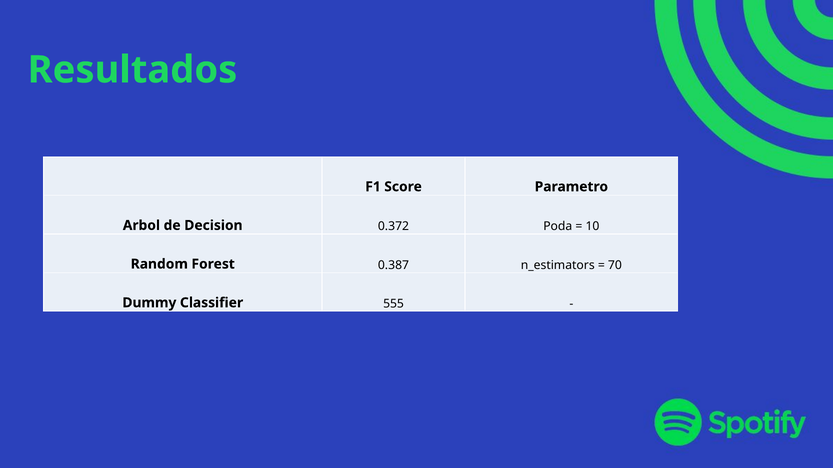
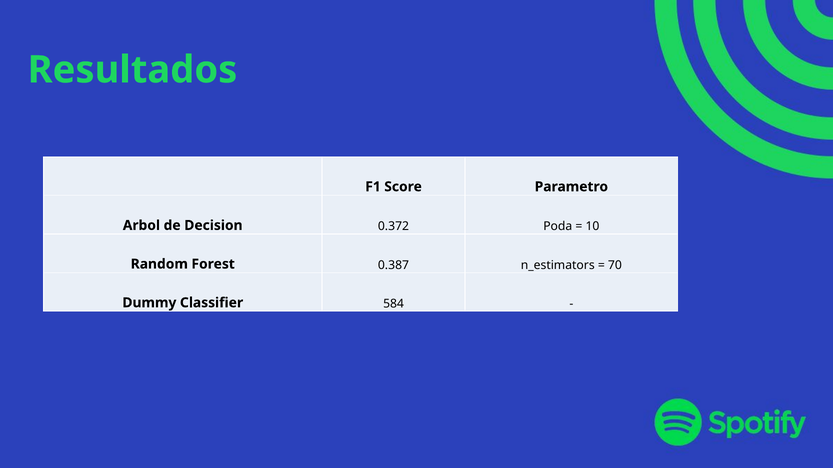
555: 555 -> 584
